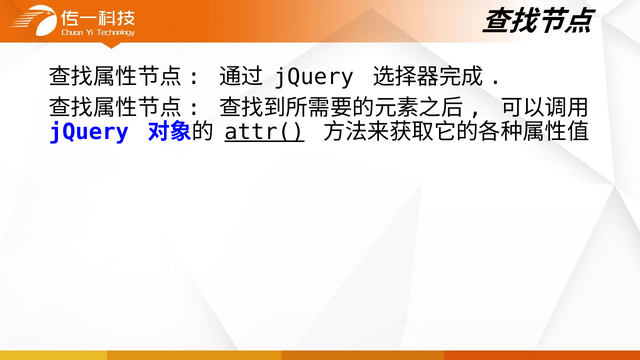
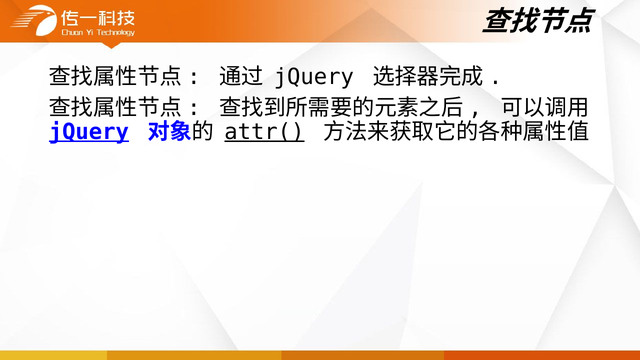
jQuery at (89, 132) underline: none -> present
